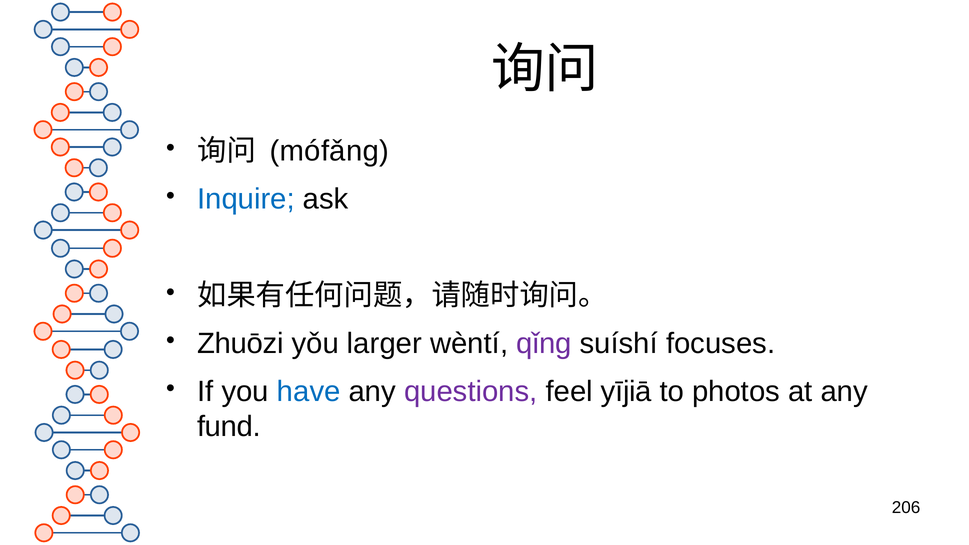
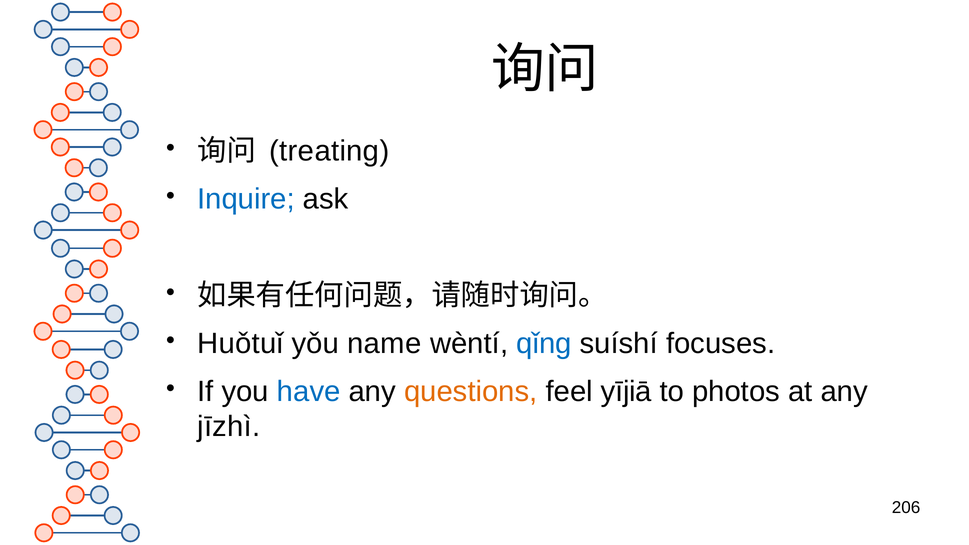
mófǎng: mófǎng -> treating
Zhuōzi: Zhuōzi -> Huǒtuǐ
larger: larger -> name
qǐng colour: purple -> blue
questions colour: purple -> orange
fund: fund -> jīzhì
